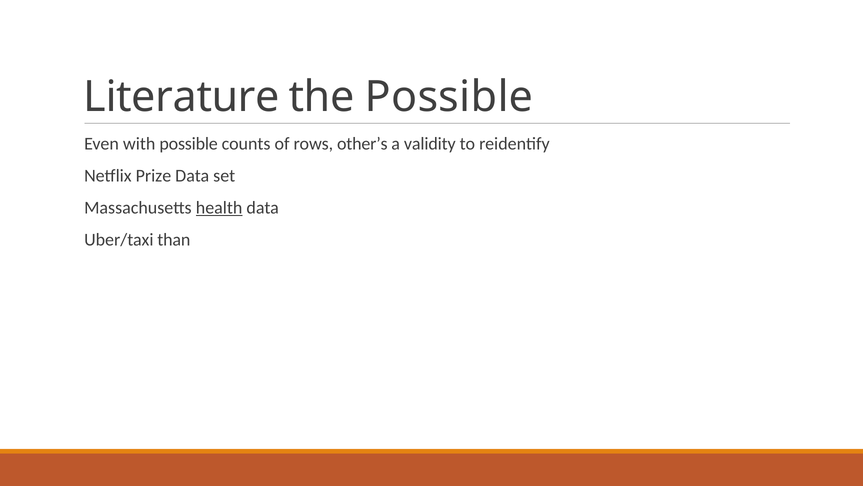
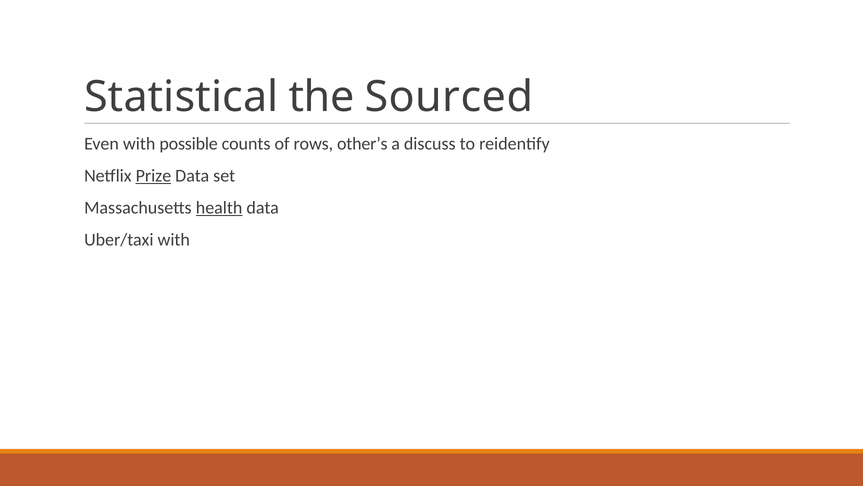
Literature: Literature -> Statistical
the Possible: Possible -> Sourced
validity: validity -> discuss
Prize underline: none -> present
Uber/taxi than: than -> with
